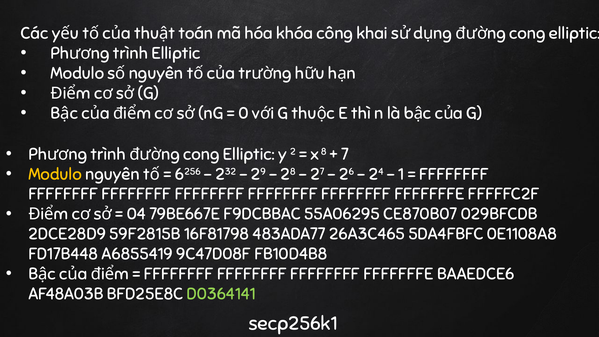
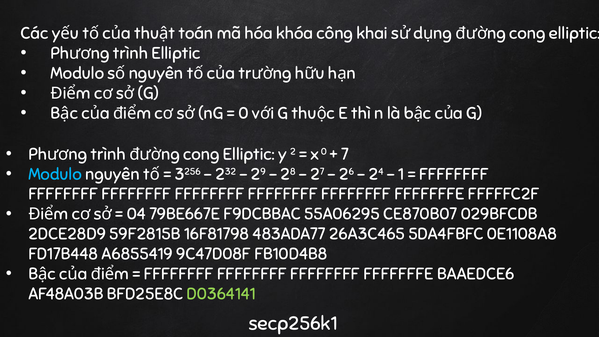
x 8: 8 -> 0
Modulo at (55, 174) colour: yellow -> light blue
6: 6 -> 3
